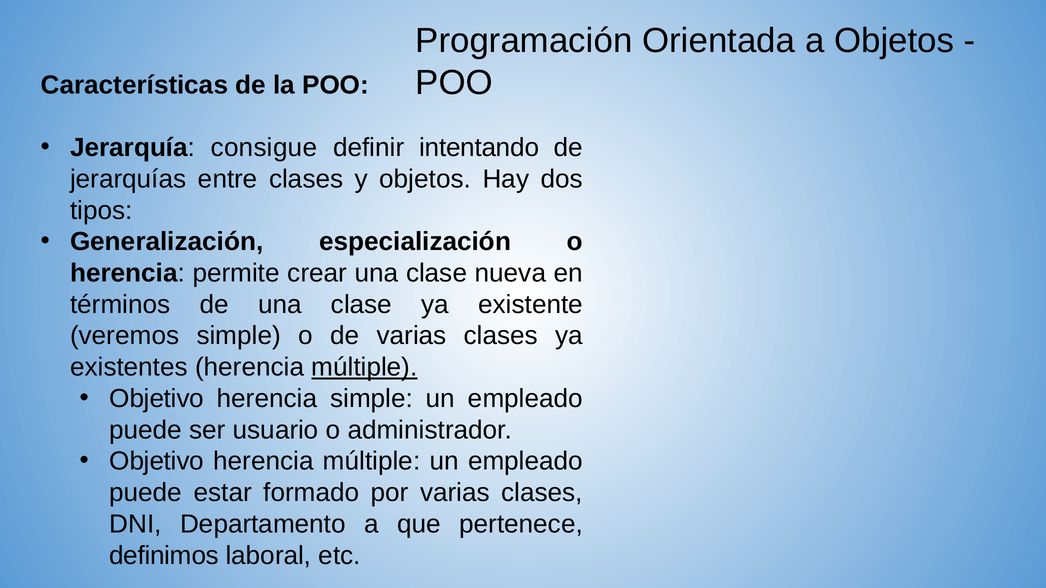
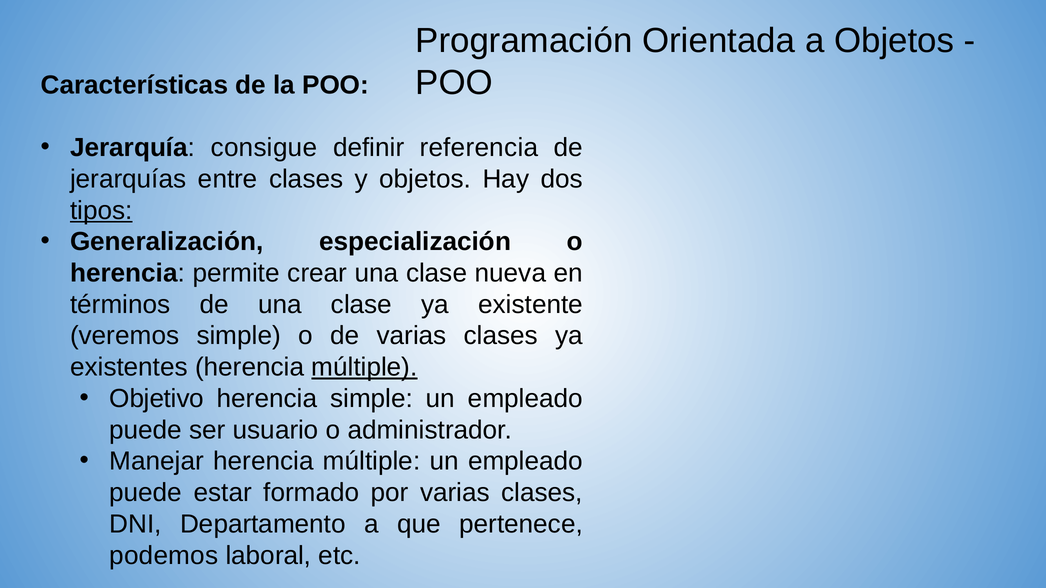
intentando: intentando -> referencia
tipos underline: none -> present
Objetivo at (157, 462): Objetivo -> Manejar
definimos: definimos -> podemos
